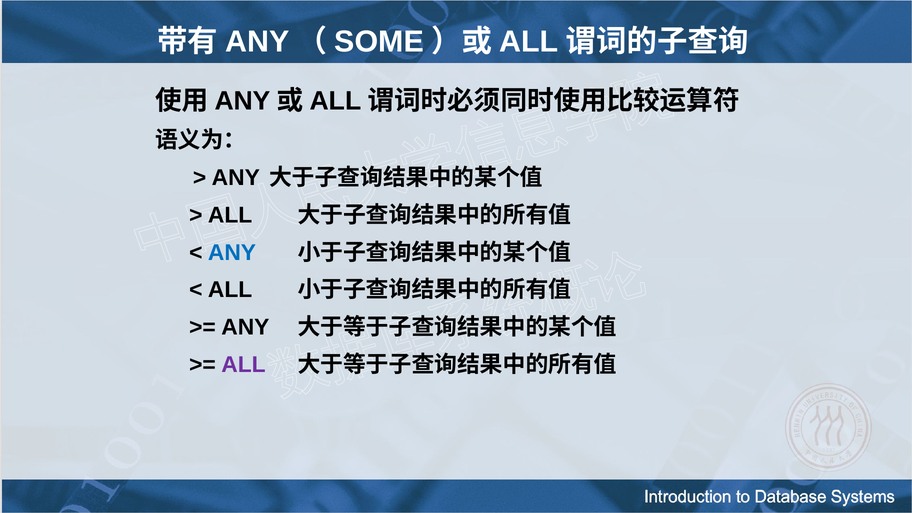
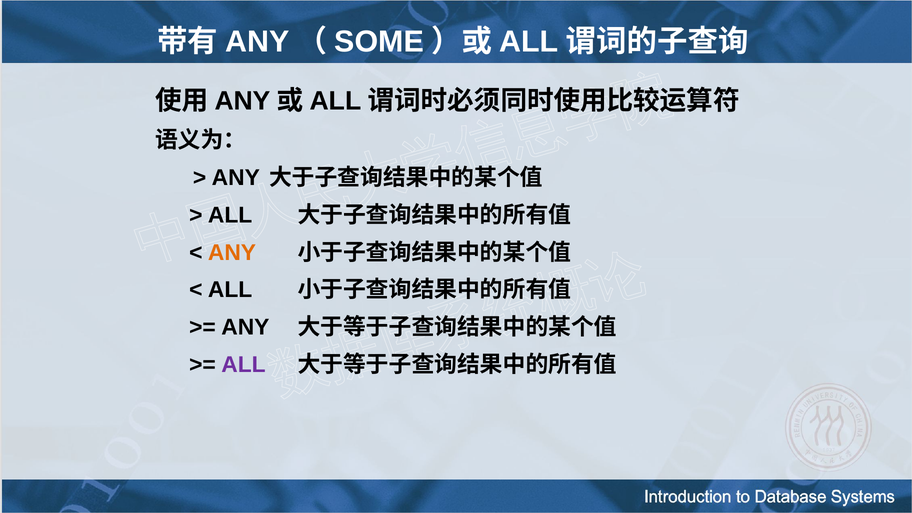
ANY at (232, 253) colour: blue -> orange
